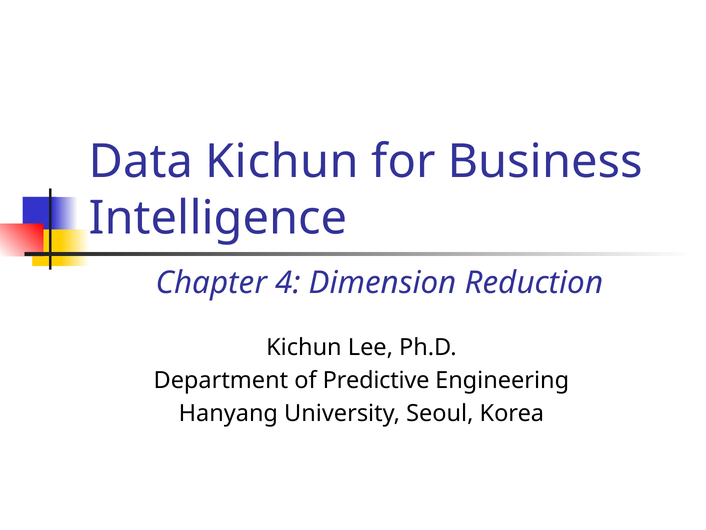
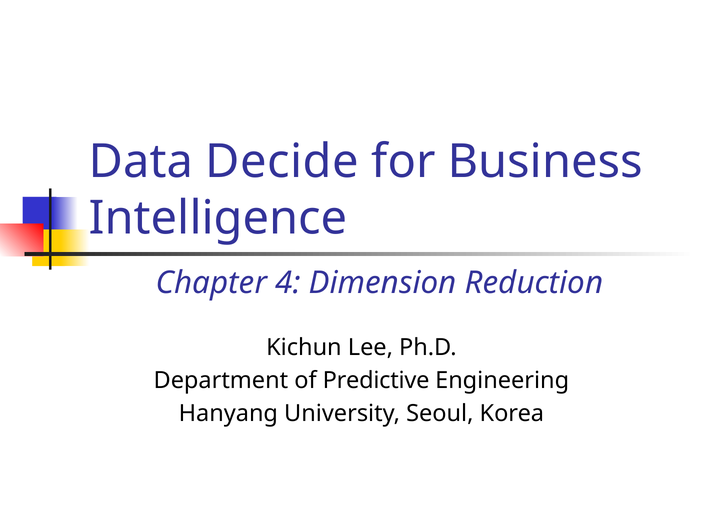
Data Kichun: Kichun -> Decide
